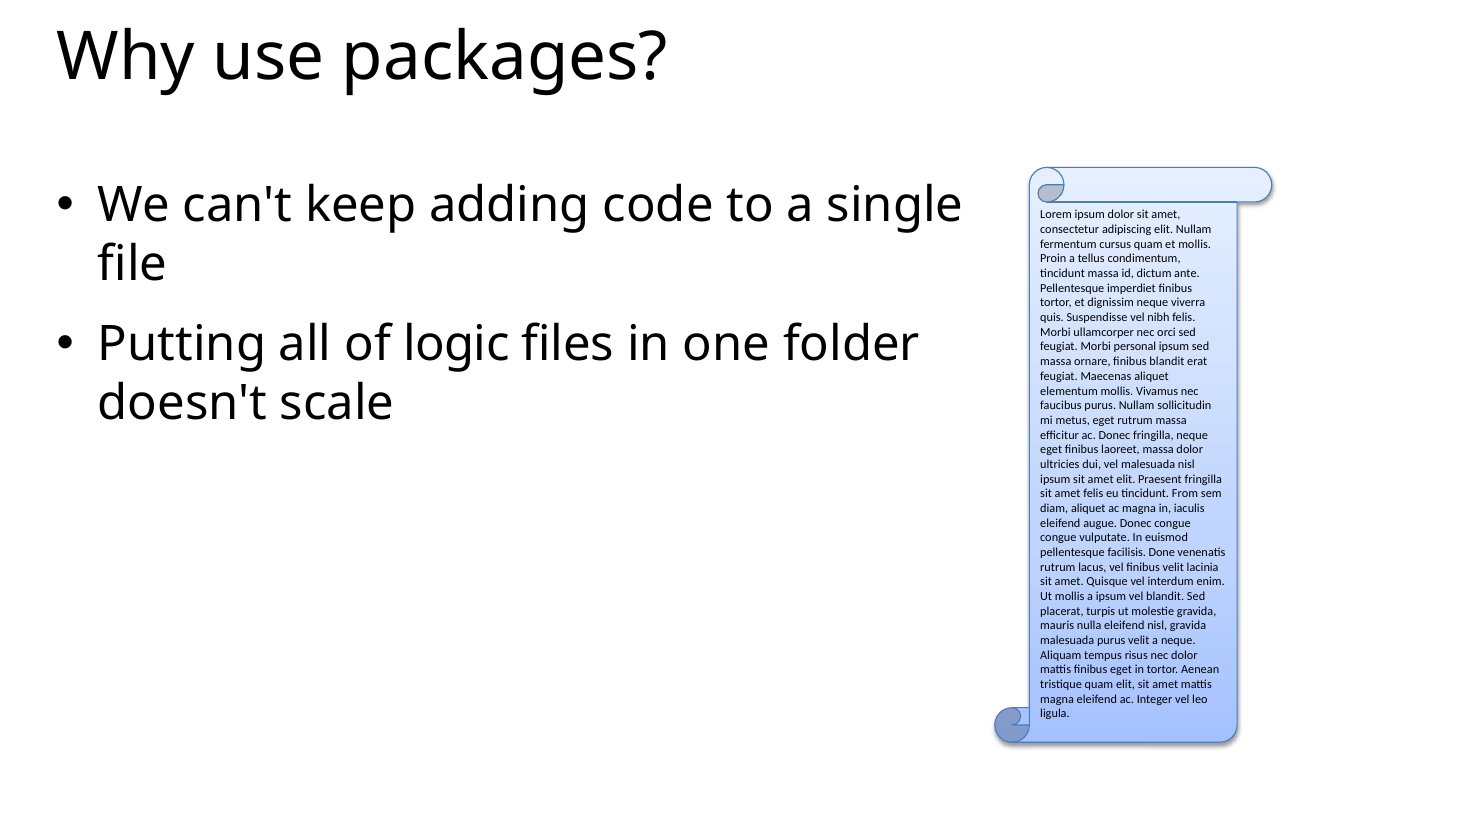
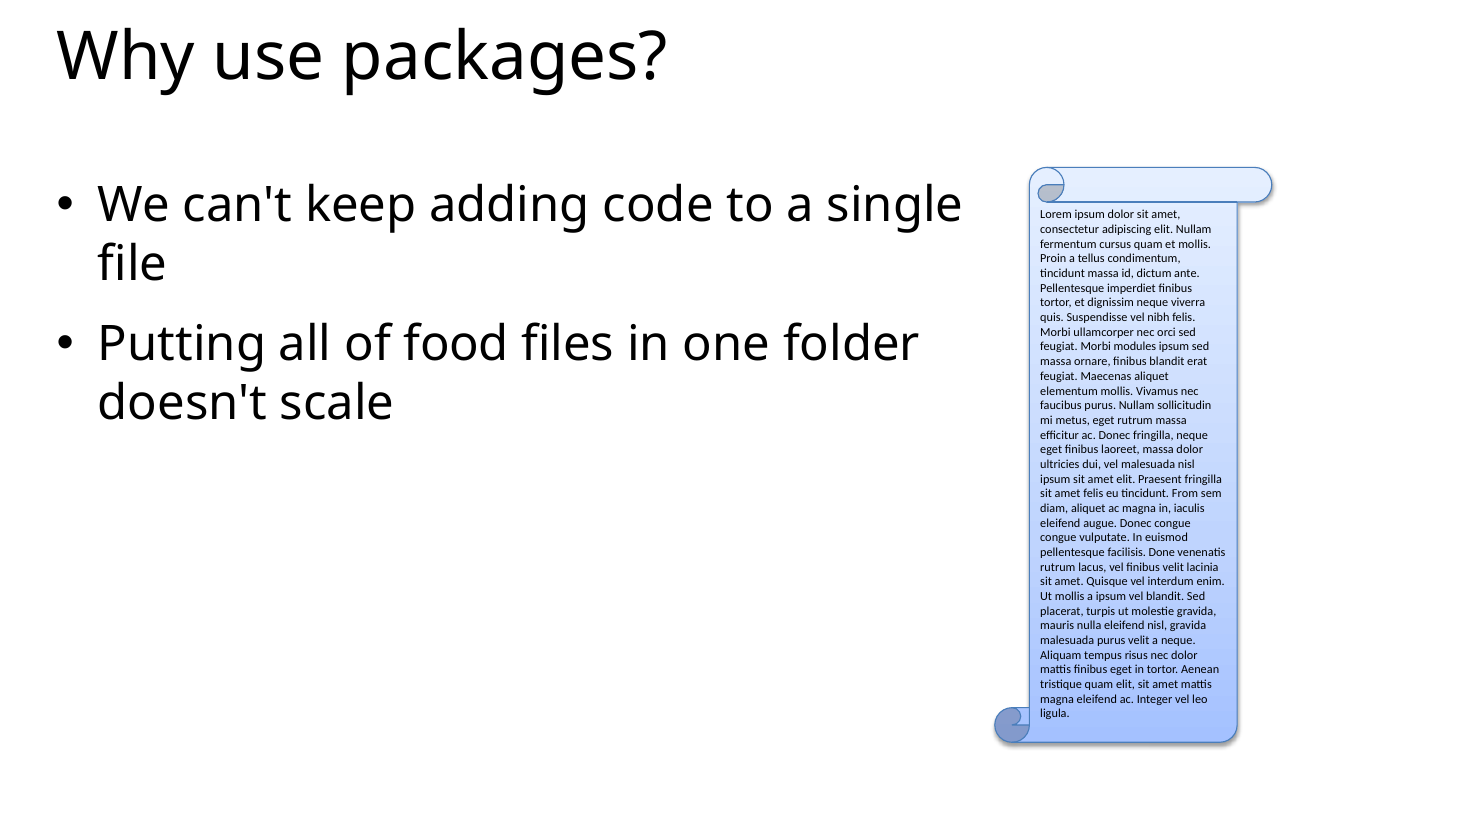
logic: logic -> food
personal: personal -> modules
